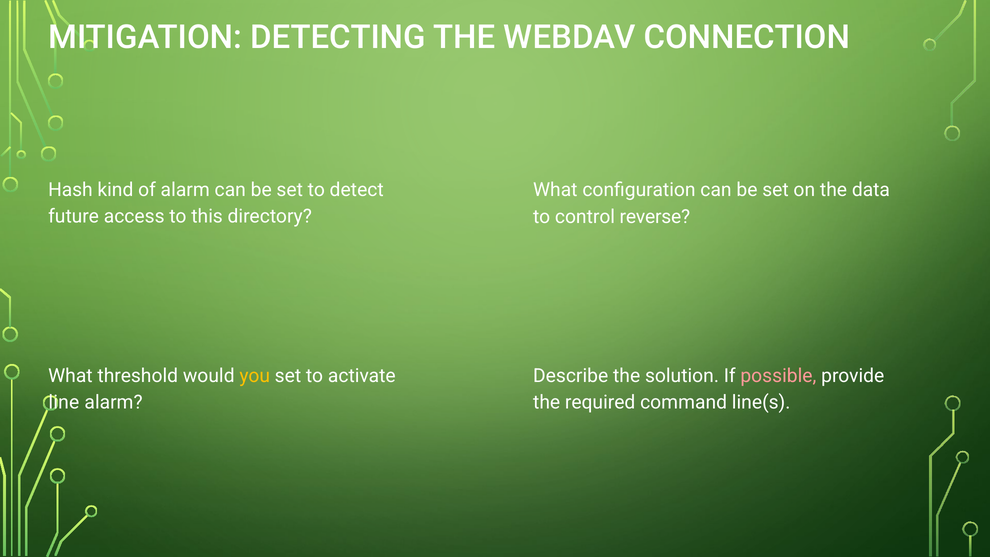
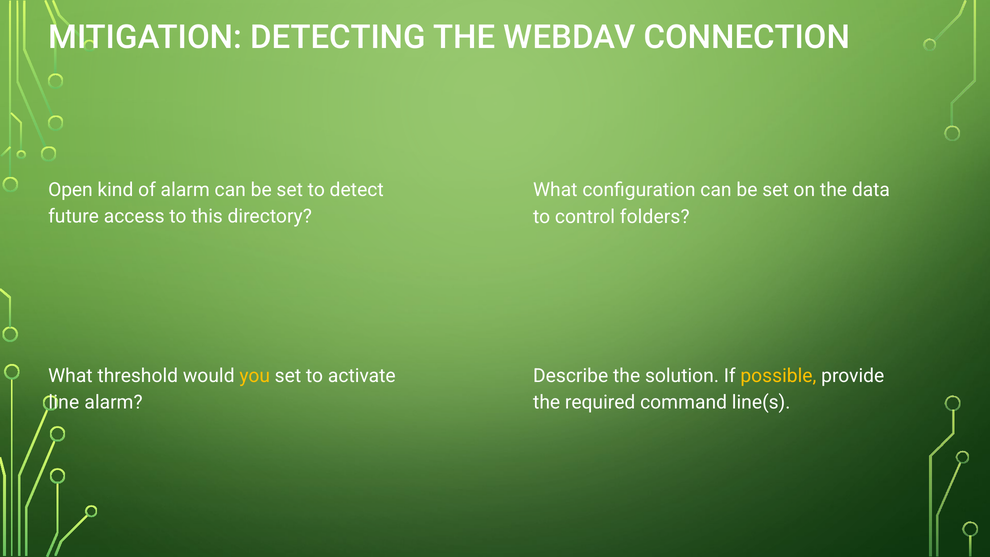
Hash: Hash -> Open
reverse: reverse -> folders
possible colour: pink -> yellow
